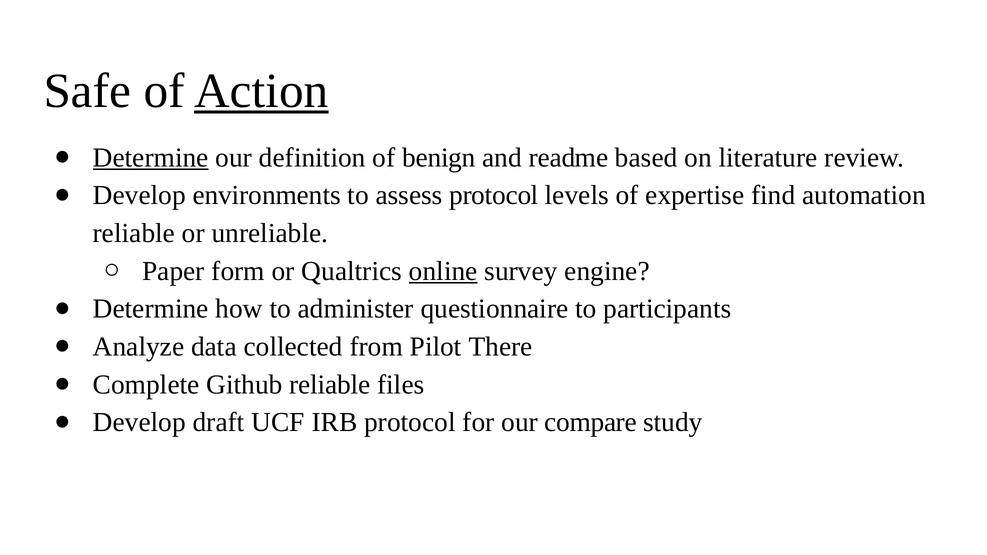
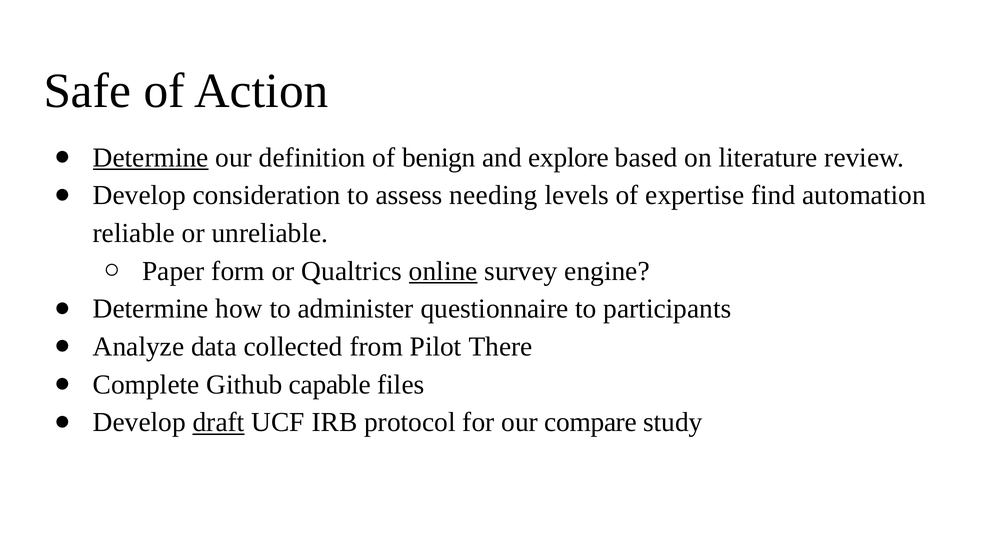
Action underline: present -> none
readme: readme -> explore
environments: environments -> consideration
assess protocol: protocol -> needing
Github reliable: reliable -> capable
draft underline: none -> present
